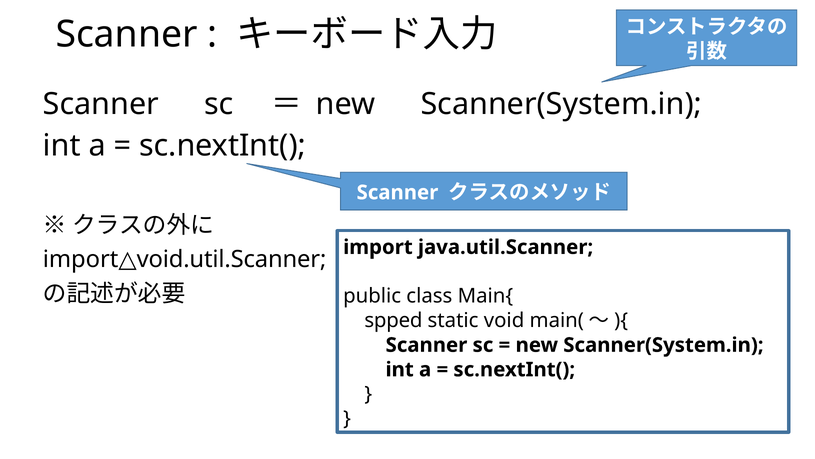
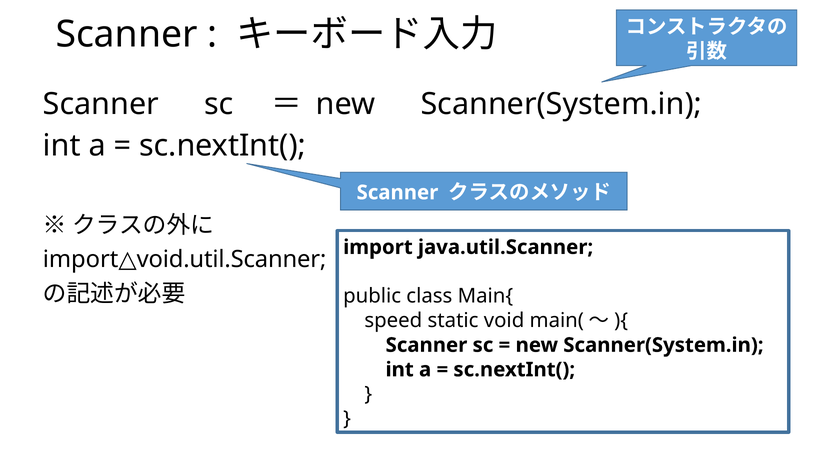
spped: spped -> speed
